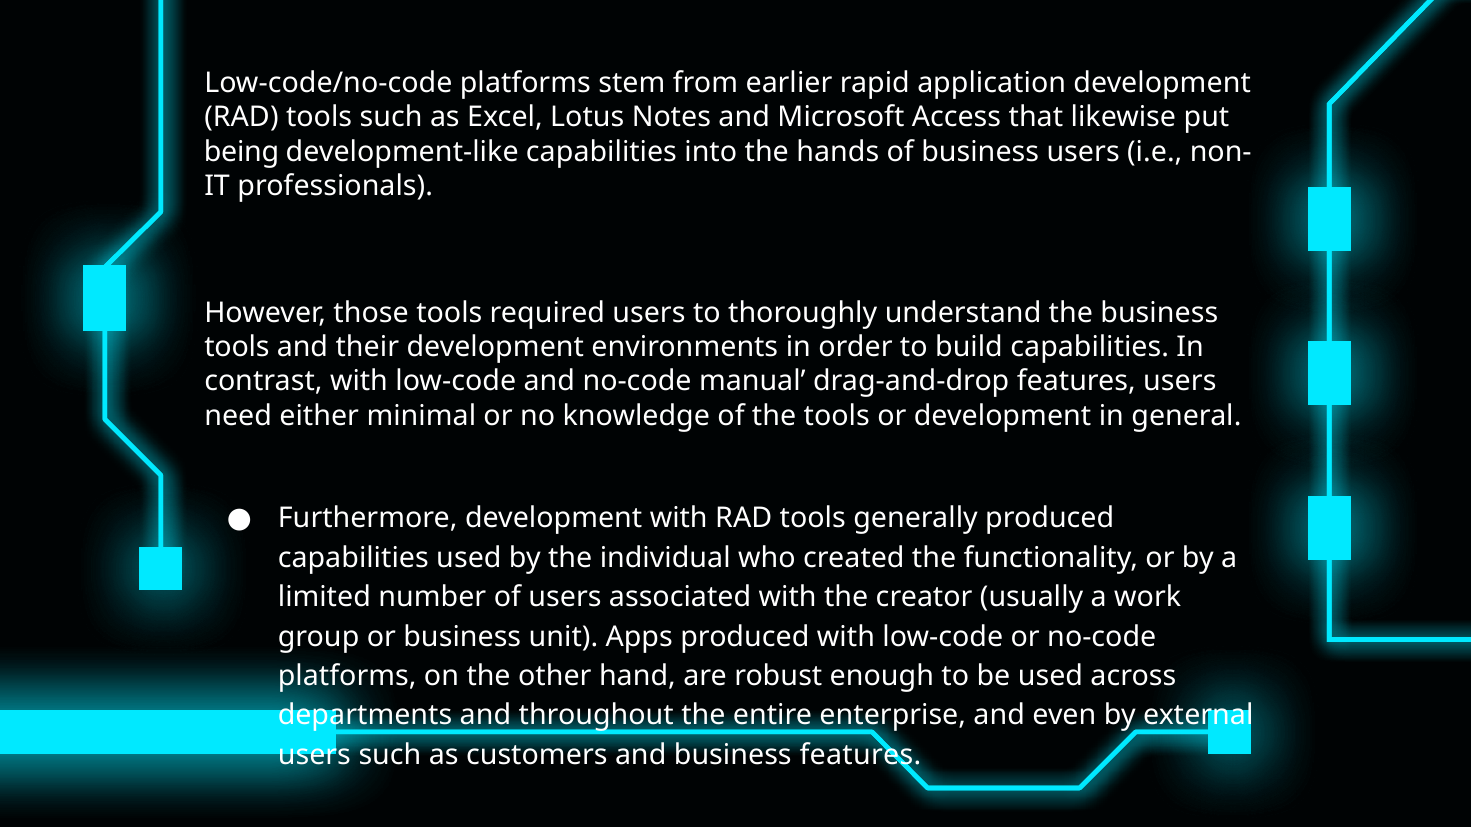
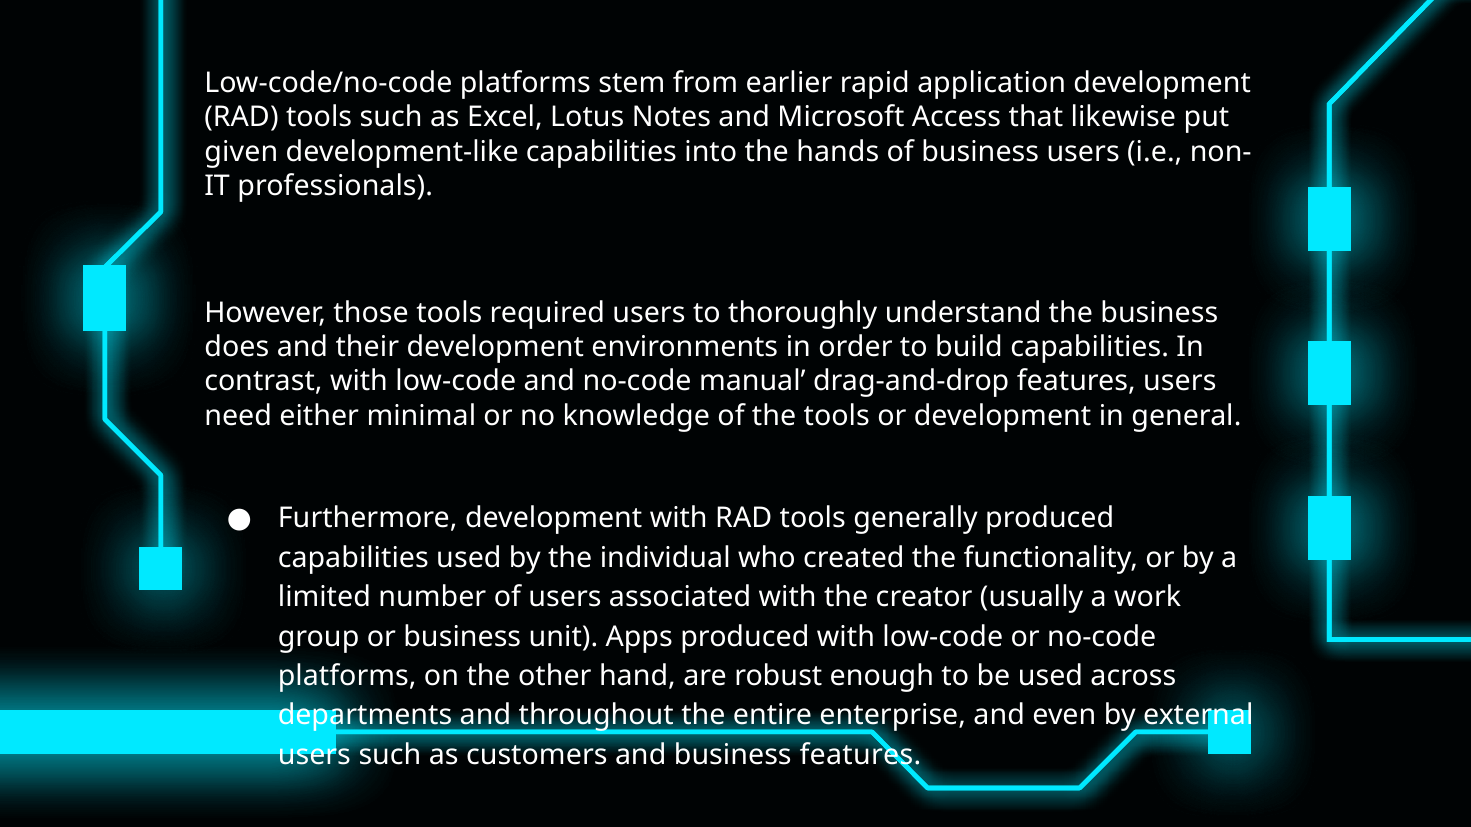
being: being -> given
tools at (237, 347): tools -> does
